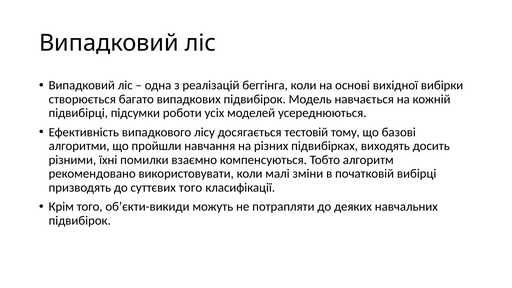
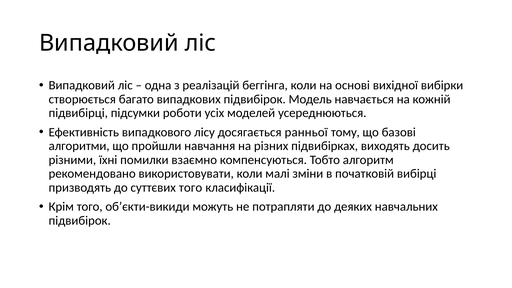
тестовій: тестовій -> ранньої
